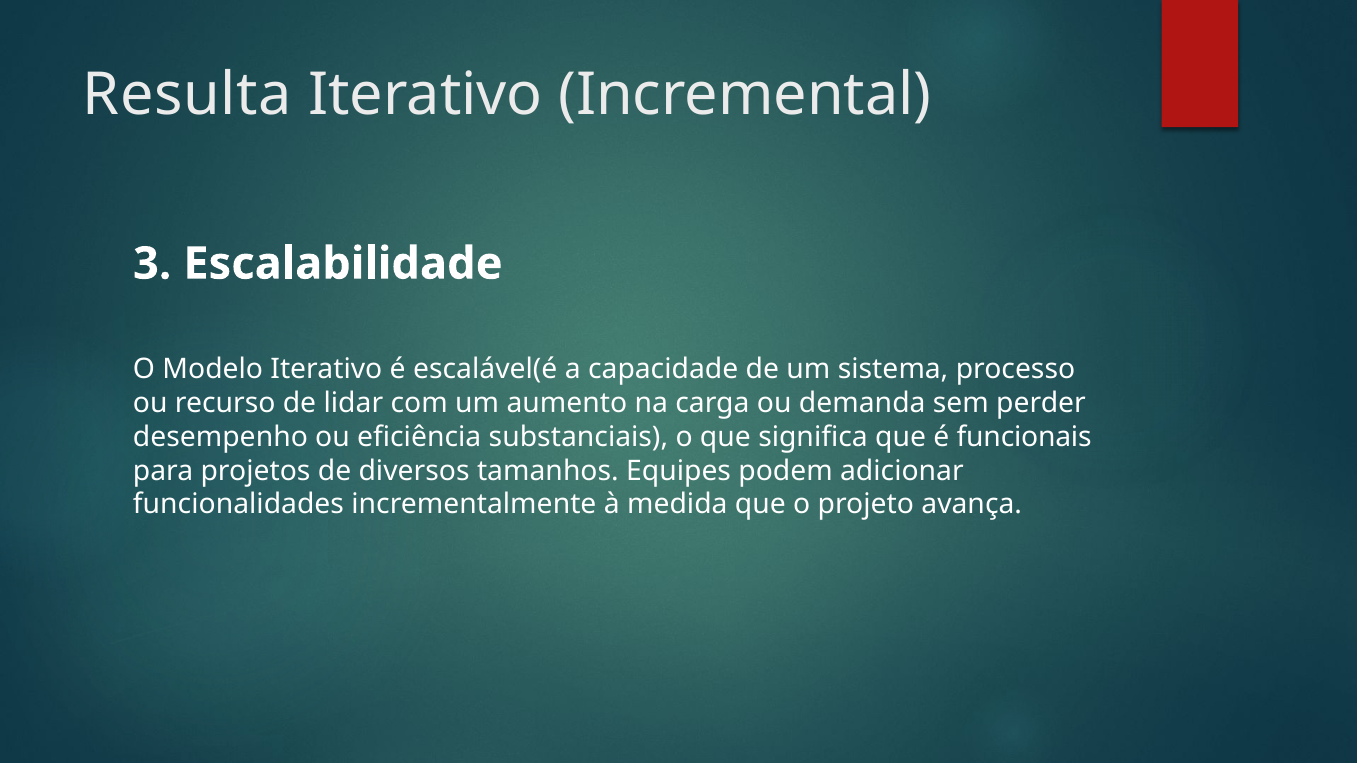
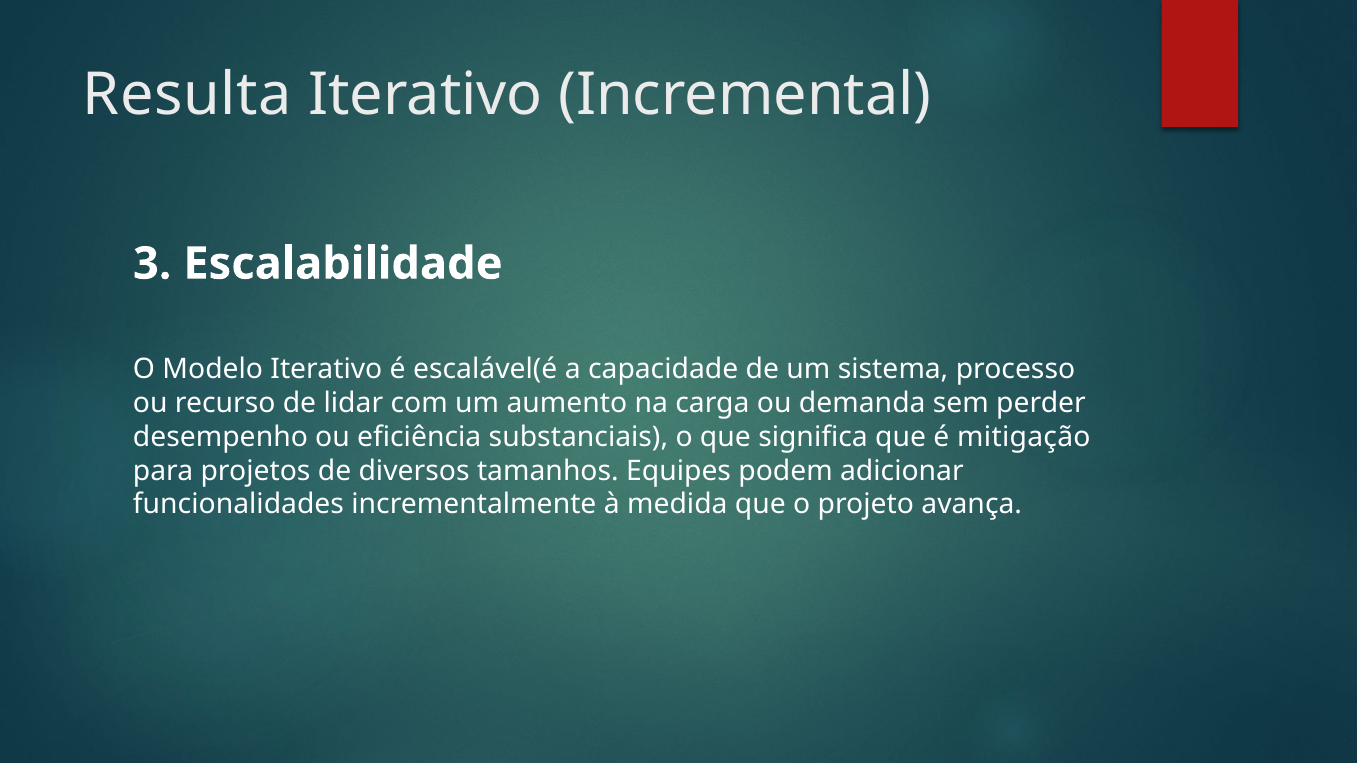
funcionais: funcionais -> mitigação
